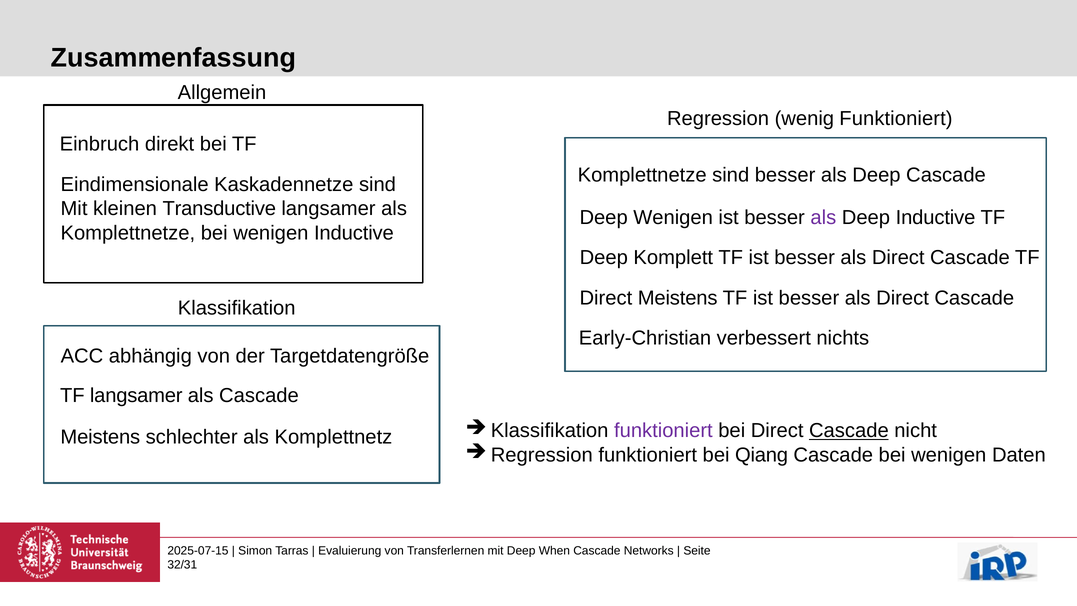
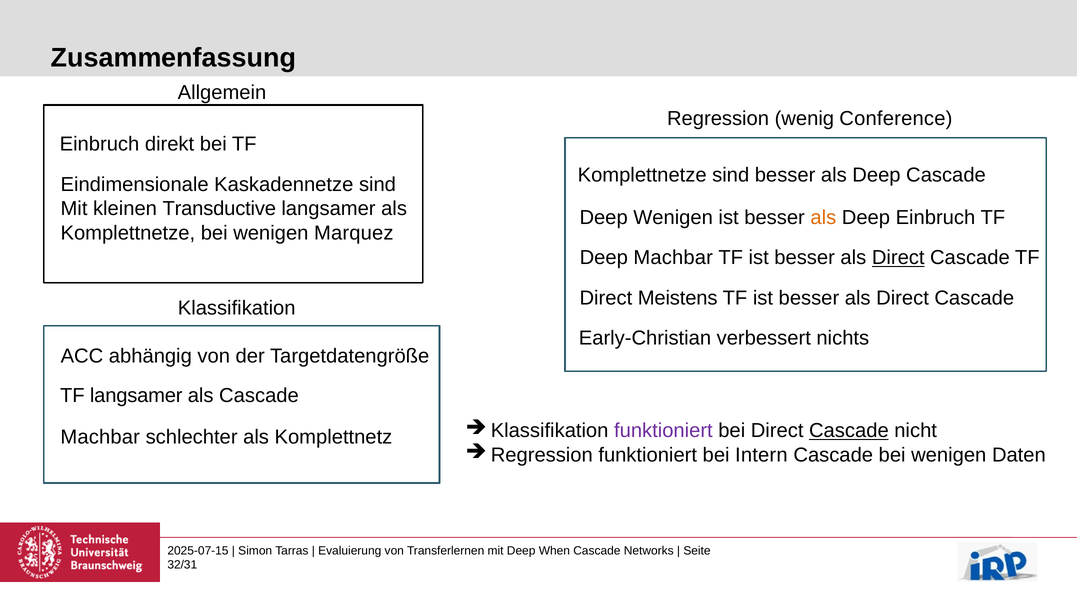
wenig Funktioniert: Funktioniert -> Conference
als at (823, 217) colour: purple -> orange
Deep Inductive: Inductive -> Einbruch
wenigen Inductive: Inductive -> Marquez
Deep Komplett: Komplett -> Machbar
Direct at (898, 258) underline: none -> present
Meistens at (100, 437): Meistens -> Machbar
Qiang: Qiang -> Intern
